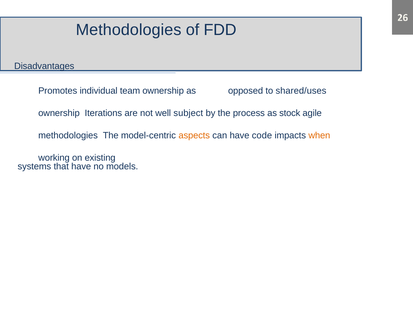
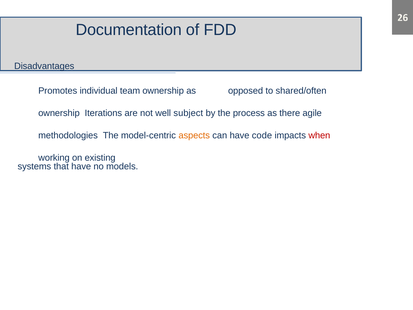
Methodologies at (129, 30): Methodologies -> Documentation
shared/uses: shared/uses -> shared/often
stock: stock -> there
when colour: orange -> red
